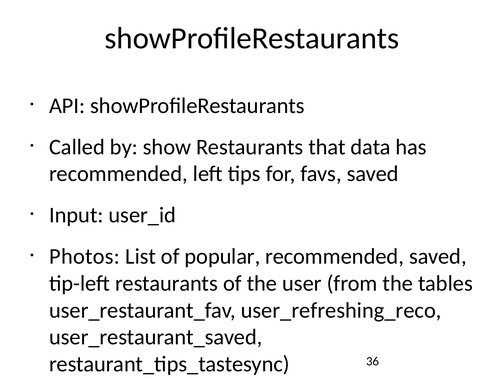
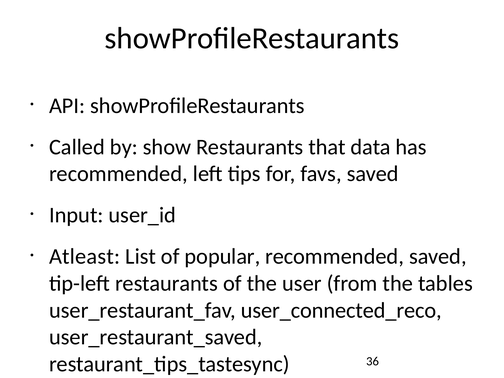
Photos: Photos -> Atleast
user_refreshing_reco: user_refreshing_reco -> user_connected_reco
